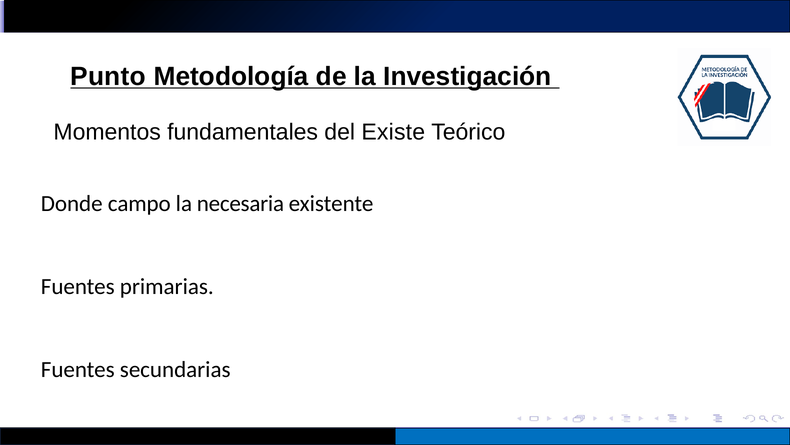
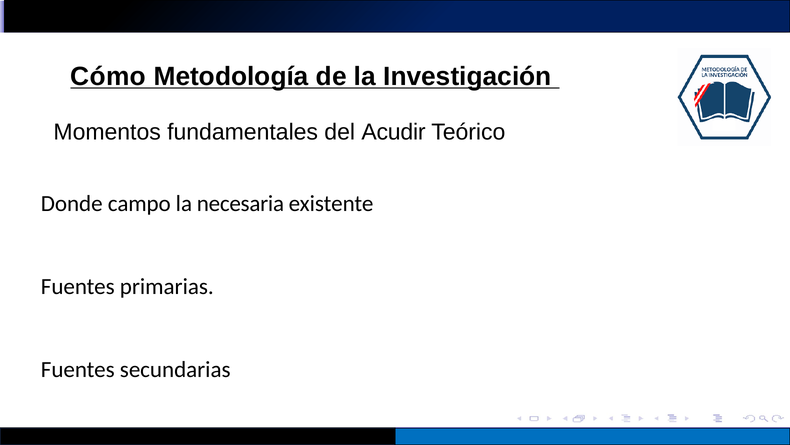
Punto: Punto -> Cómo
Existe: Existe -> Acudir
